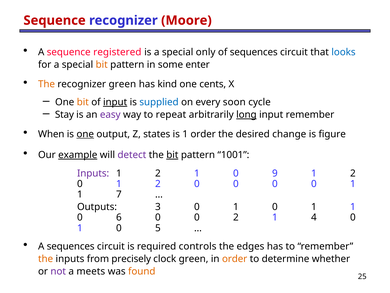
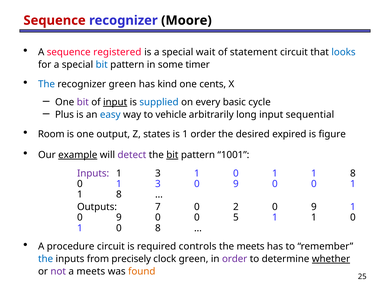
Moore colour: red -> black
only: only -> wait
of sequences: sequences -> statement
bit at (102, 65) colour: orange -> blue
enter: enter -> timer
The at (47, 84) colour: orange -> blue
bit at (83, 102) colour: orange -> purple
soon: soon -> basic
Stay: Stay -> Plus
easy colour: purple -> blue
repeat: repeat -> vehicle
long underline: present -> none
input remember: remember -> sequential
When: When -> Room
one at (85, 134) underline: present -> none
change: change -> expired
2 at (158, 173): 2 -> 3
9 at (275, 173): 9 -> 1
2 at (353, 173): 2 -> 8
0 1 2: 2 -> 3
0 at (236, 184): 0 -> 9
7 at (119, 194): 7 -> 8
3: 3 -> 7
1 at (236, 207): 1 -> 2
1 at (314, 207): 1 -> 9
6 at (119, 217): 6 -> 9
0 2: 2 -> 5
4 at (314, 217): 4 -> 1
0 5: 5 -> 8
A sequences: sequences -> procedure
the edges: edges -> meets
the at (46, 258) colour: orange -> blue
order at (235, 258) colour: orange -> purple
whether underline: none -> present
